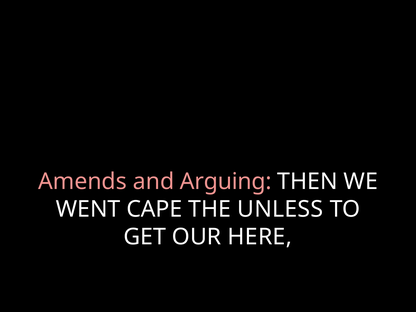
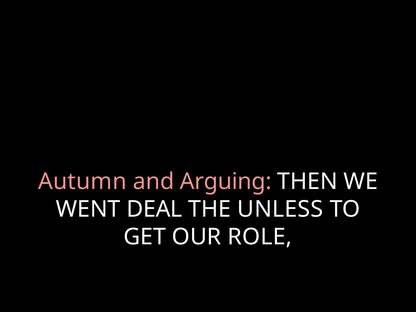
Amends: Amends -> Autumn
CAPE: CAPE -> DEAL
HERE: HERE -> ROLE
